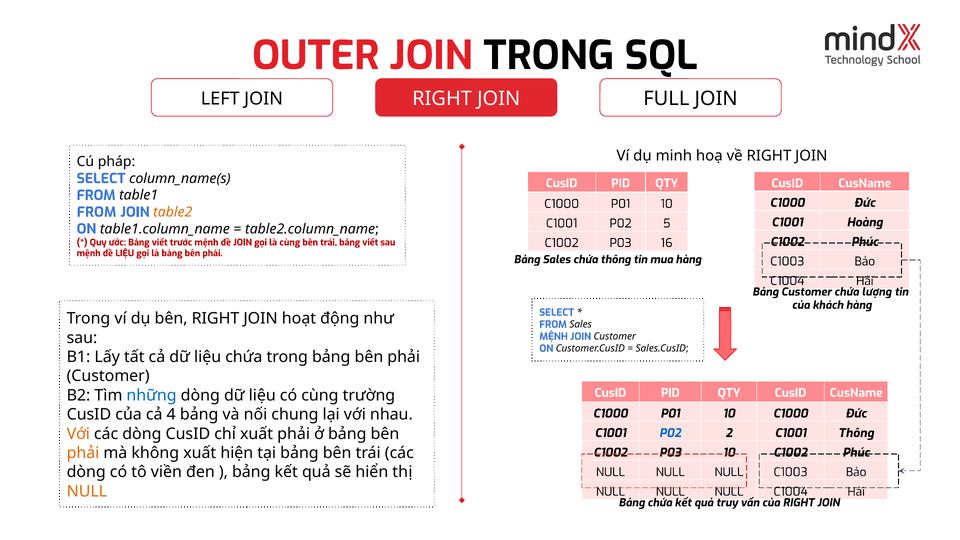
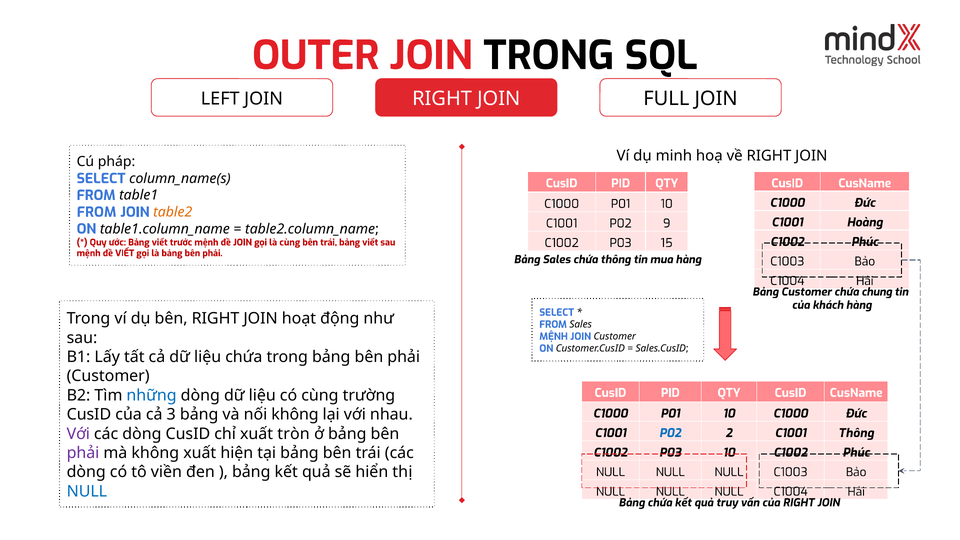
5: 5 -> 9
16: 16 -> 15
đề LIỆU: LIỆU -> VIẾT
lượng: lượng -> chung
4: 4 -> 3
nối chung: chung -> không
Với at (78, 434) colour: orange -> purple
xuất phải: phải -> tròn
phải at (83, 453) colour: orange -> purple
NULL at (87, 491) colour: orange -> blue
